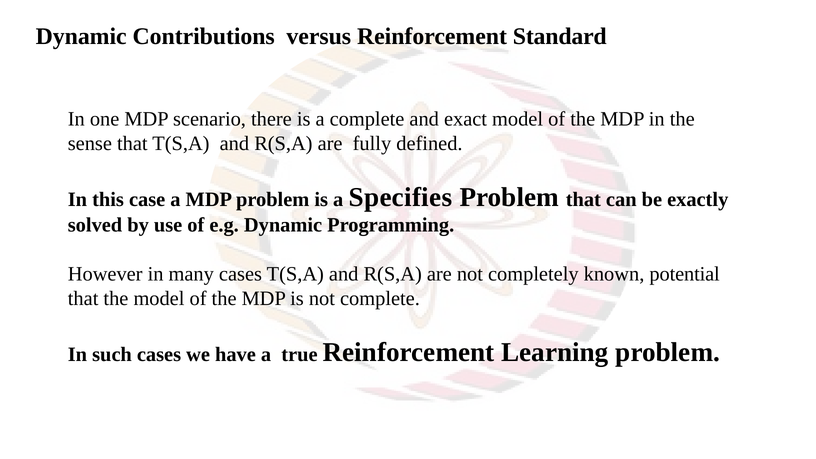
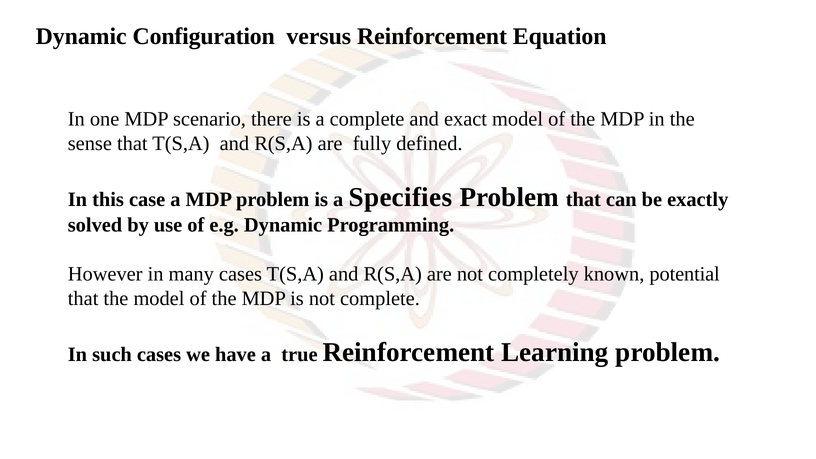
Contributions: Contributions -> Configuration
Standard: Standard -> Equation
